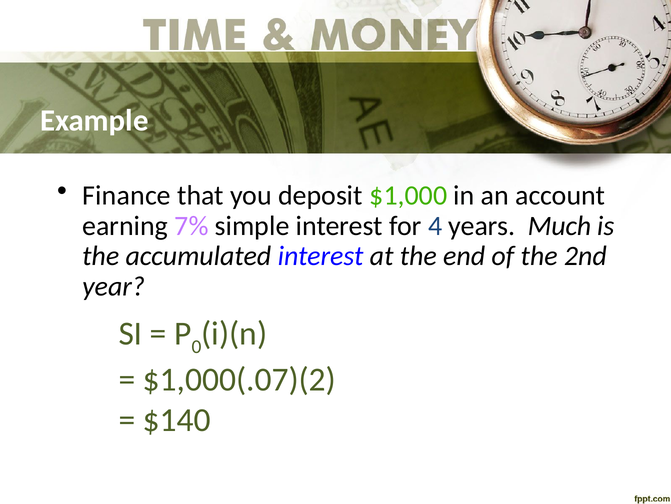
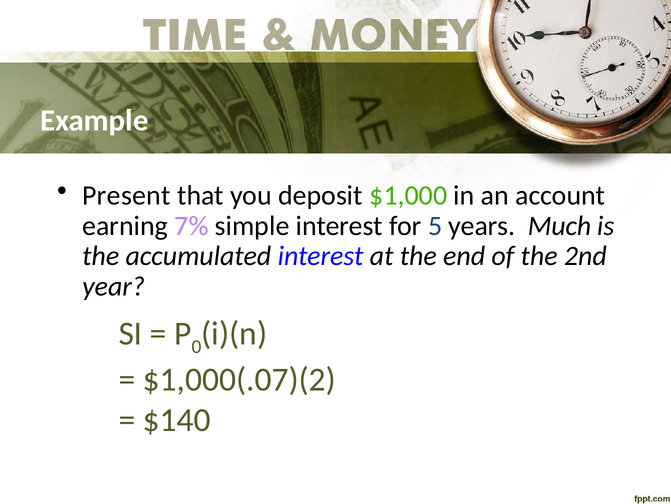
Finance: Finance -> Present
4: 4 -> 5
